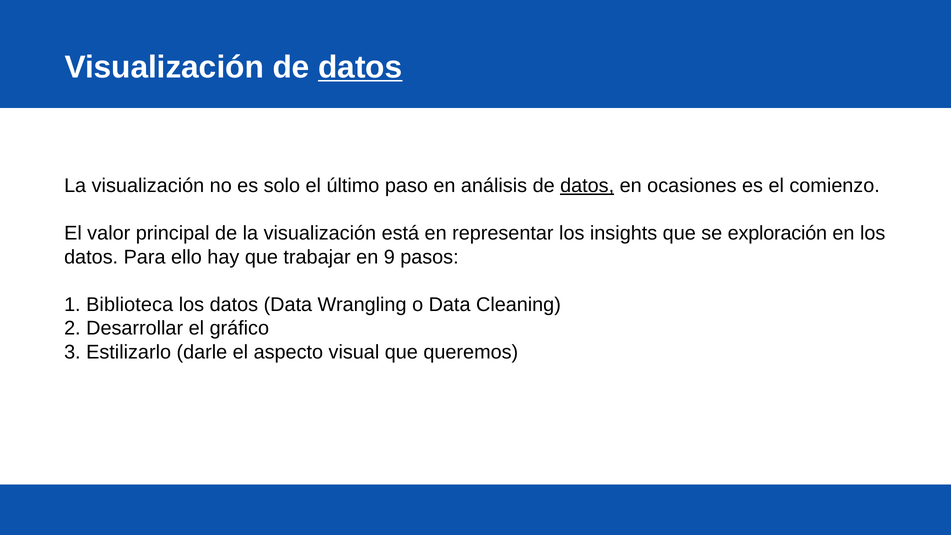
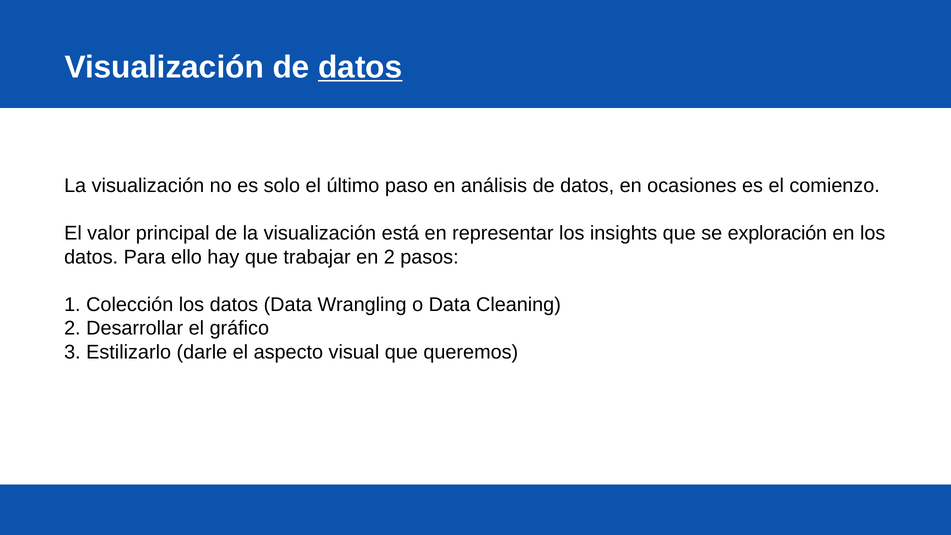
datos at (587, 186) underline: present -> none
en 9: 9 -> 2
Biblioteca: Biblioteca -> Colección
